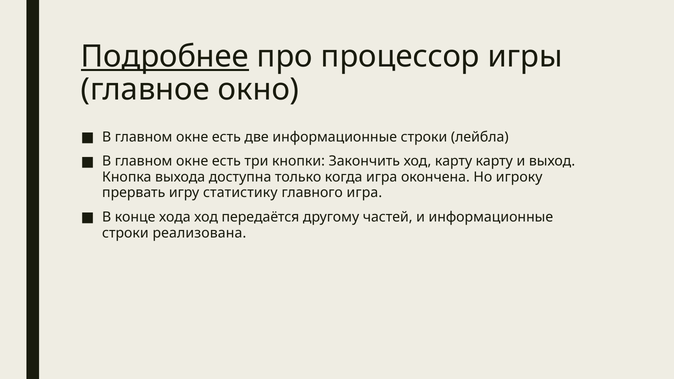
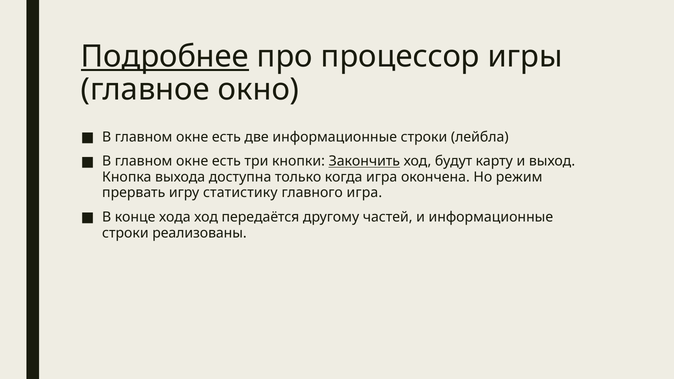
Закончить underline: none -> present
ход карту: карту -> будут
игроку: игроку -> режим
реализована: реализована -> реализованы
